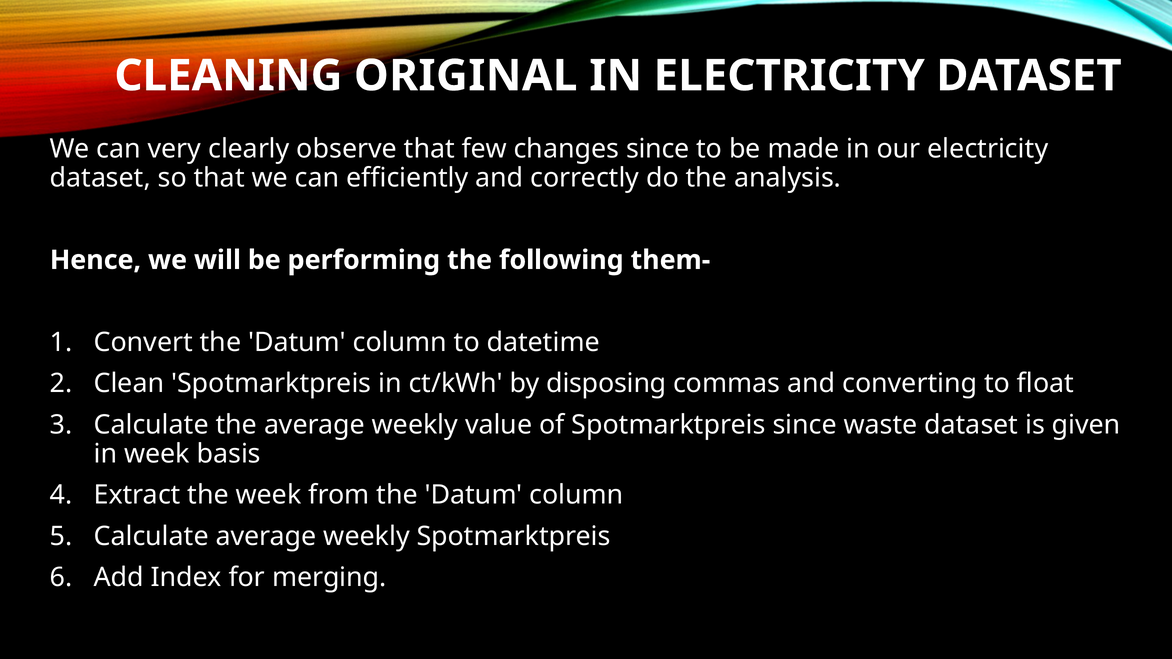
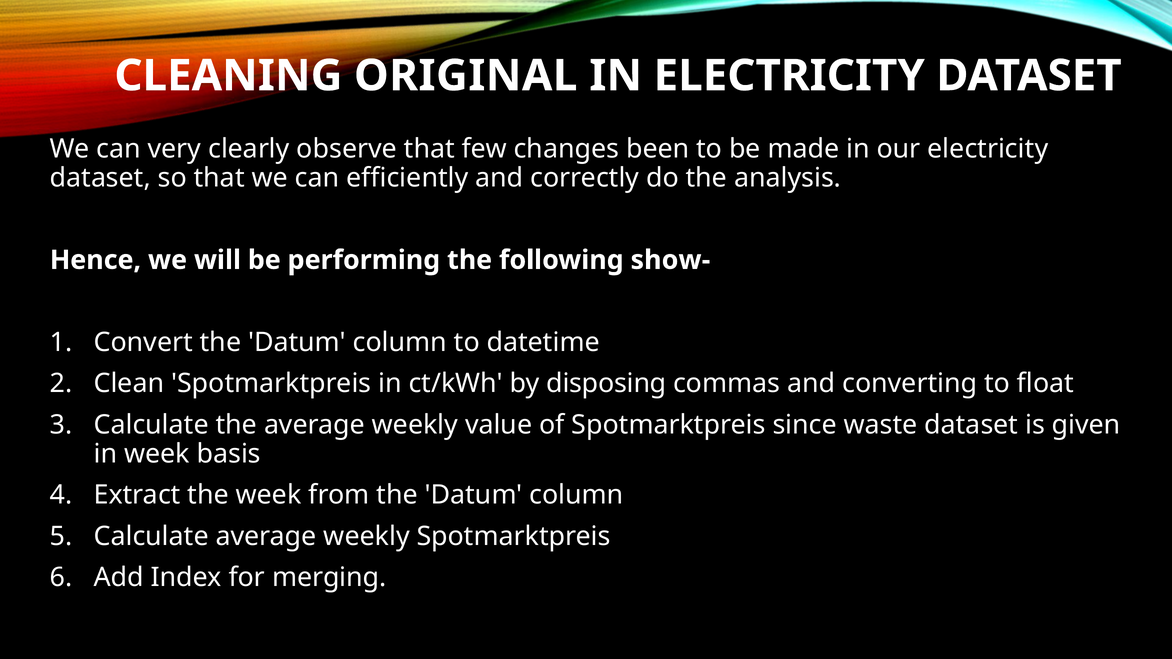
changes since: since -> been
them-: them- -> show-
